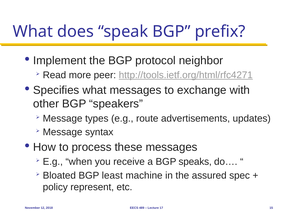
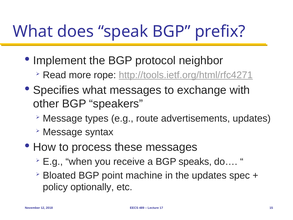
peer: peer -> rope
least: least -> point
the assured: assured -> updates
represent: represent -> optionally
